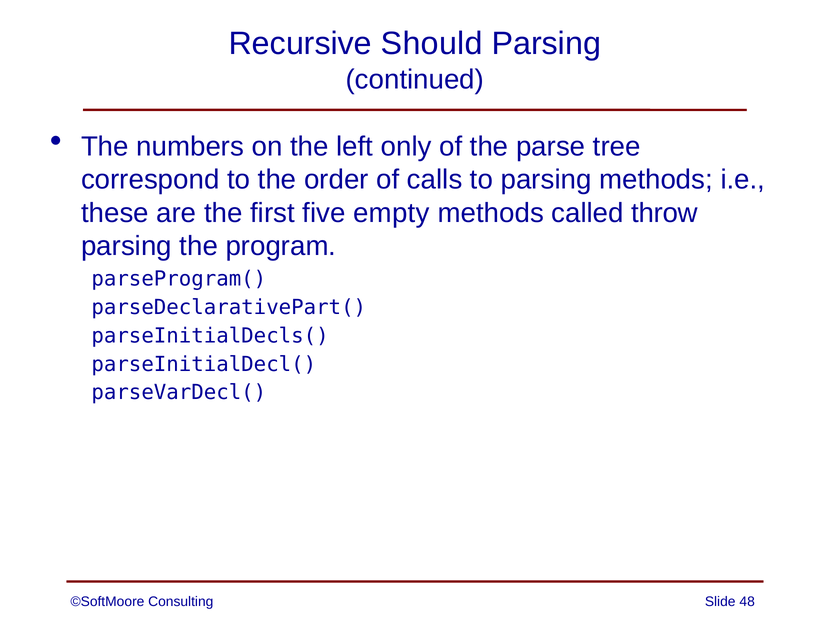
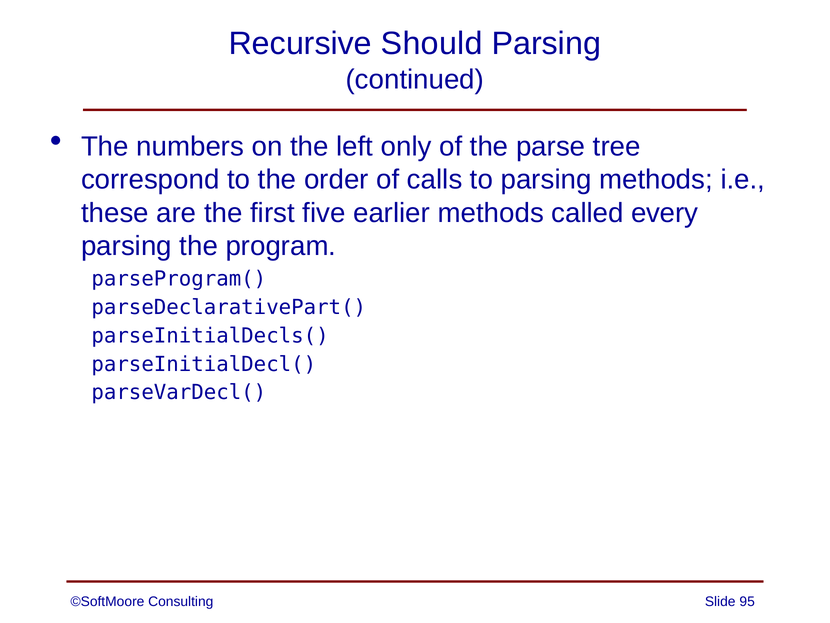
empty: empty -> earlier
throw: throw -> every
48: 48 -> 95
